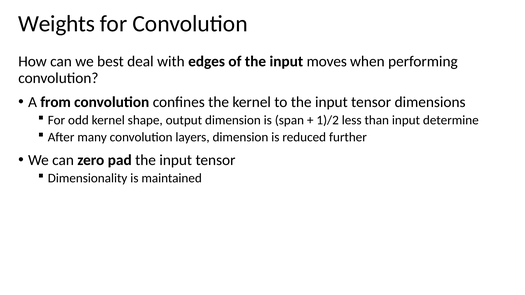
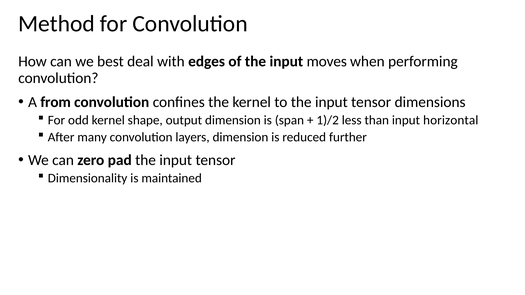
Weights: Weights -> Method
determine: determine -> horizontal
